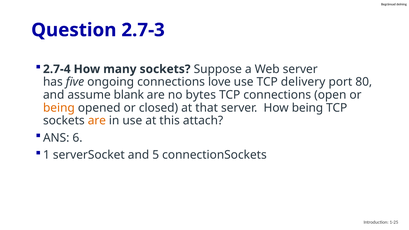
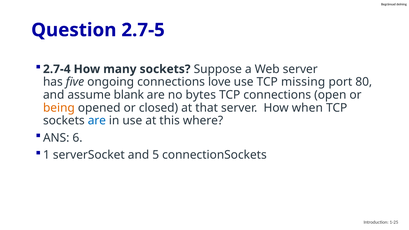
2.7-3: 2.7-3 -> 2.7-5
delivery: delivery -> missing
How being: being -> when
are at (97, 121) colour: orange -> blue
attach: attach -> where
